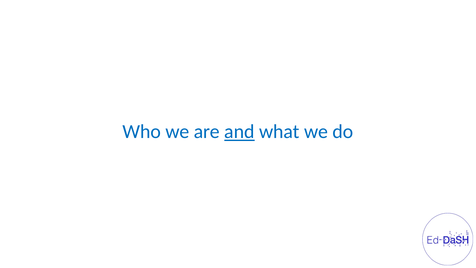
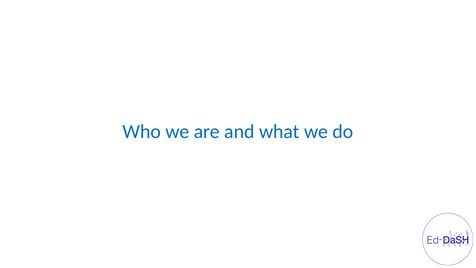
and underline: present -> none
